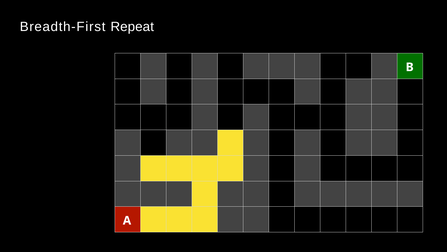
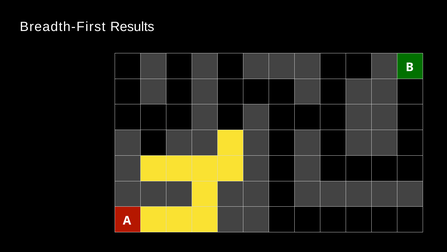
Repeat: Repeat -> Results
